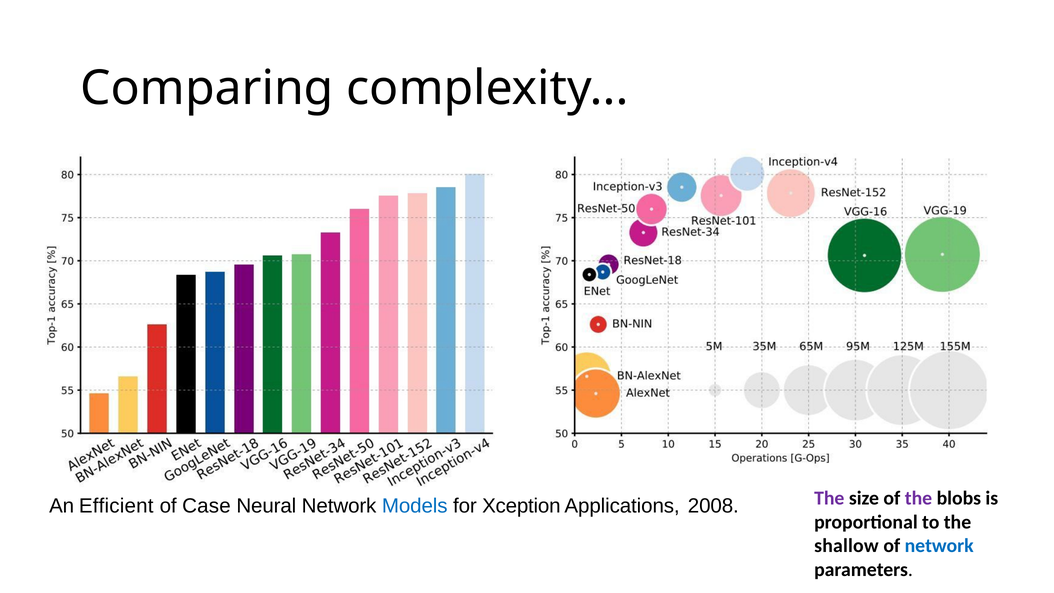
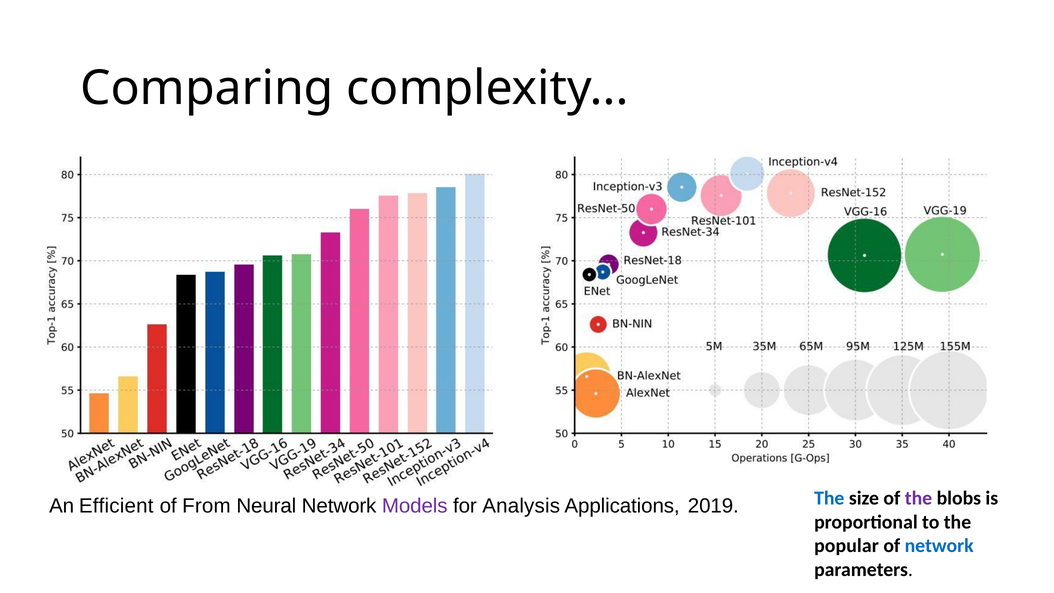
The at (829, 498) colour: purple -> blue
Case: Case -> From
Models at (415, 506) colour: blue -> purple
for Xception: Xception -> Analysis
2008: 2008 -> 2019
shallow: shallow -> popular
